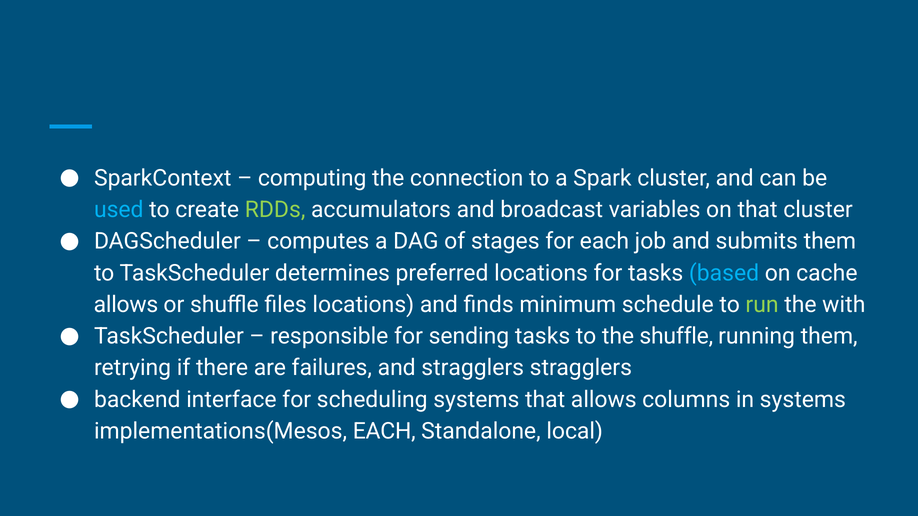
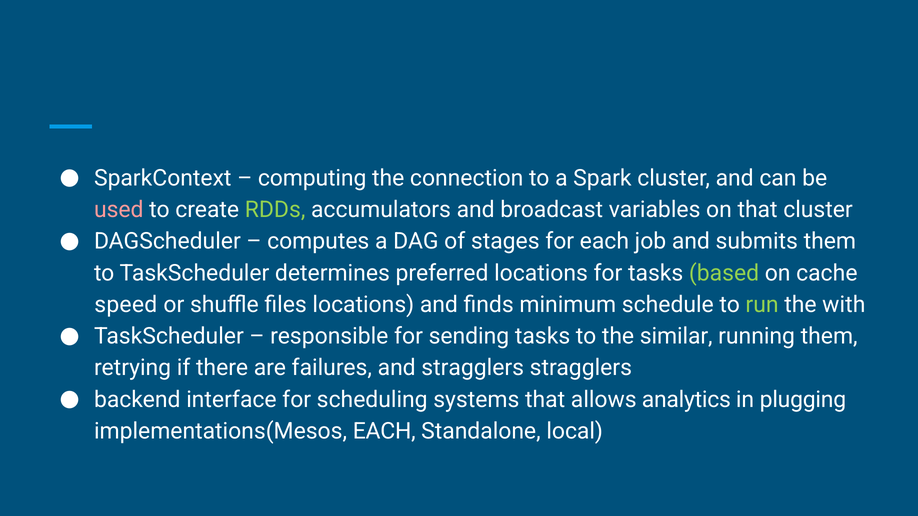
used colour: light blue -> pink
based colour: light blue -> light green
allows at (126, 305): allows -> speed
the shuffle: shuffle -> similar
columns: columns -> analytics
in systems: systems -> plugging
